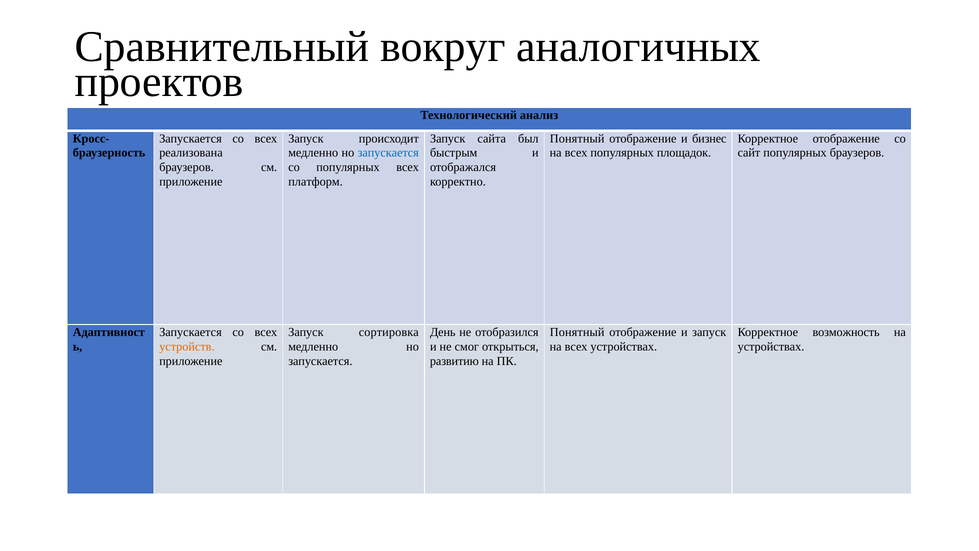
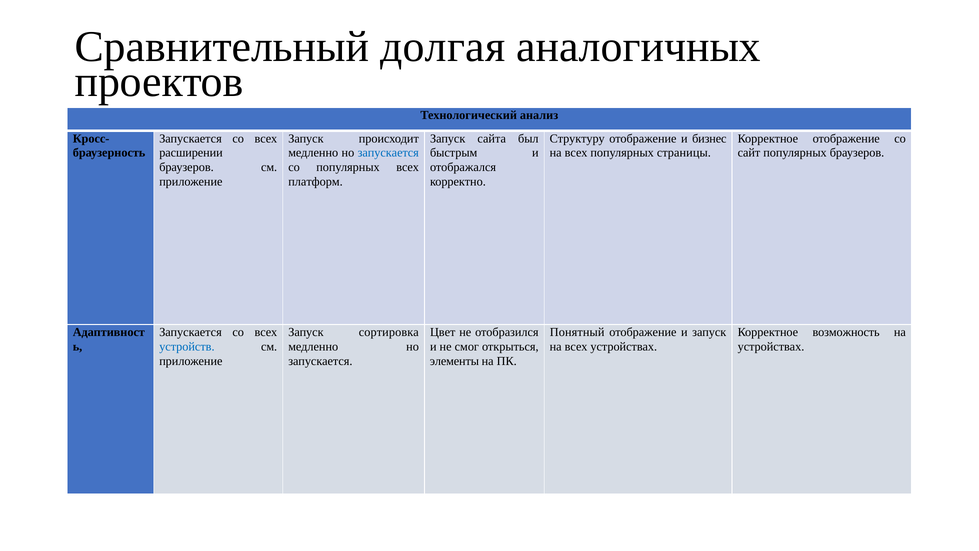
вокруг: вокруг -> долгая
Понятный at (577, 138): Понятный -> Структуру
реализована: реализована -> расширении
площадок: площадок -> страницы
День: День -> Цвет
устройств colour: orange -> blue
развитию: развитию -> элементы
